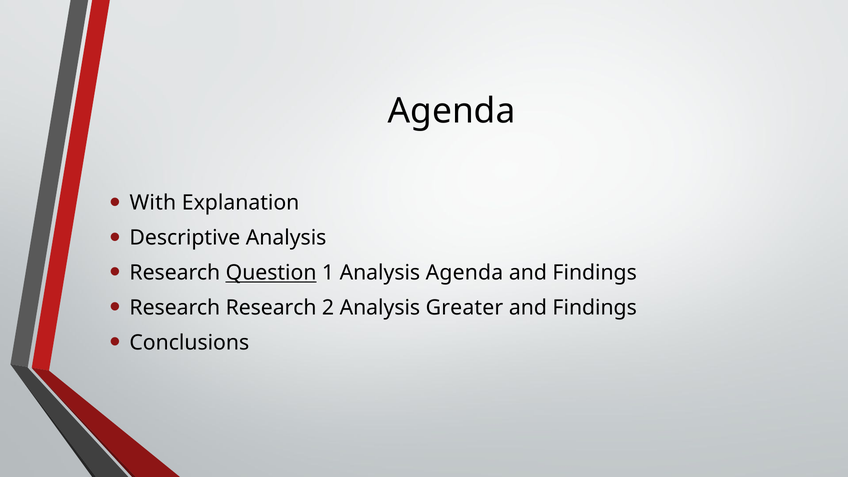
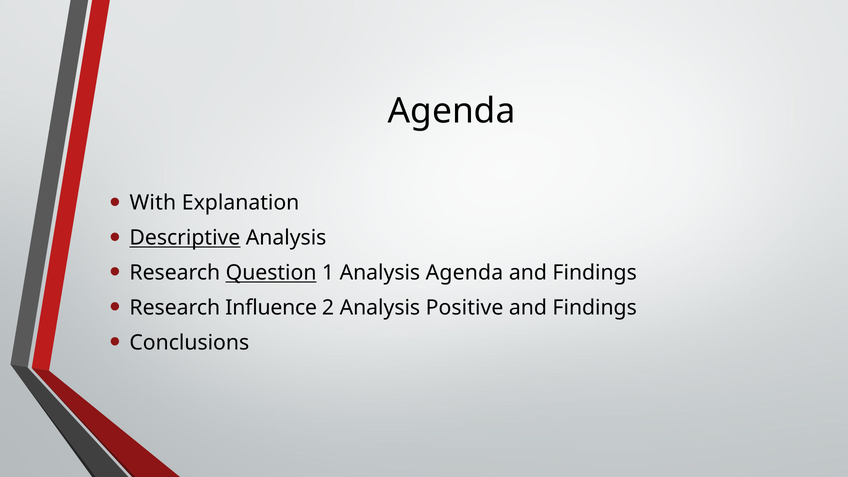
Descriptive underline: none -> present
Research Research: Research -> Influence
Greater: Greater -> Positive
